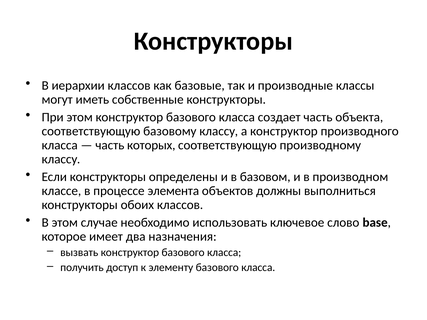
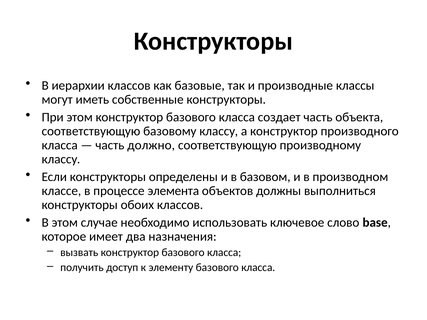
которых: которых -> должно
